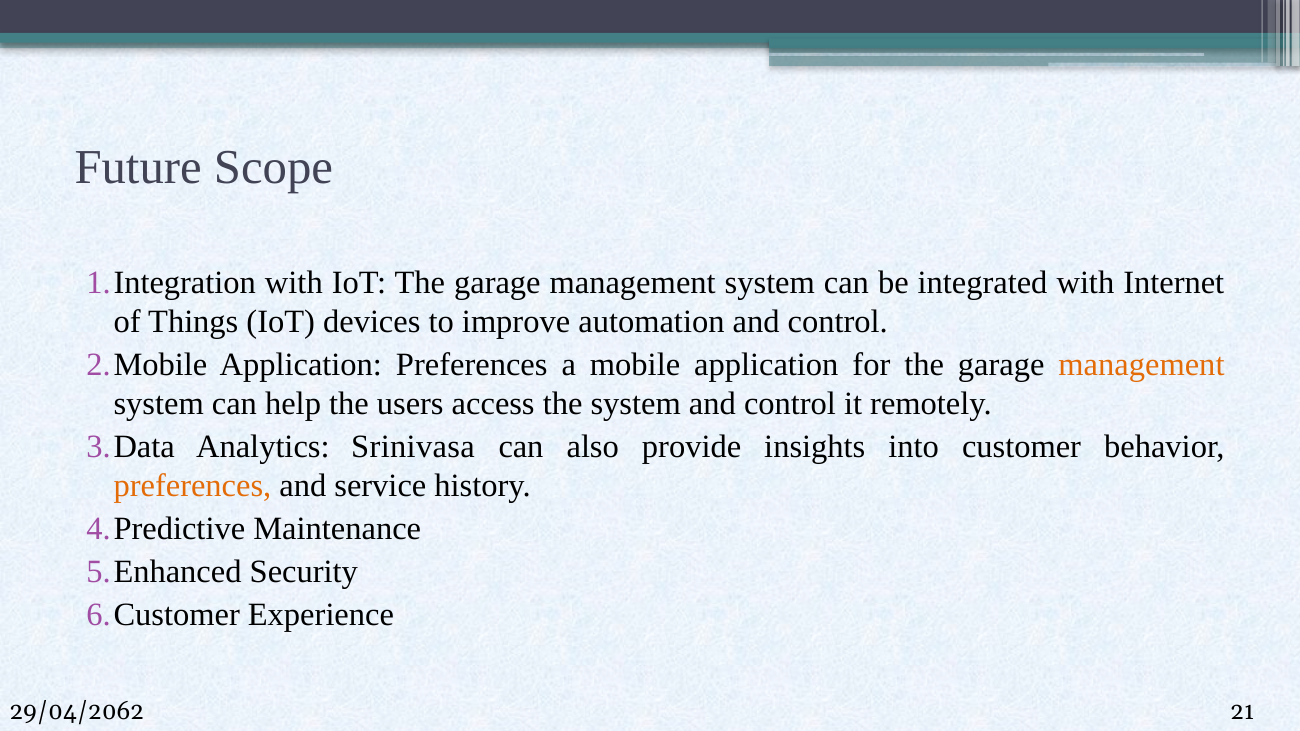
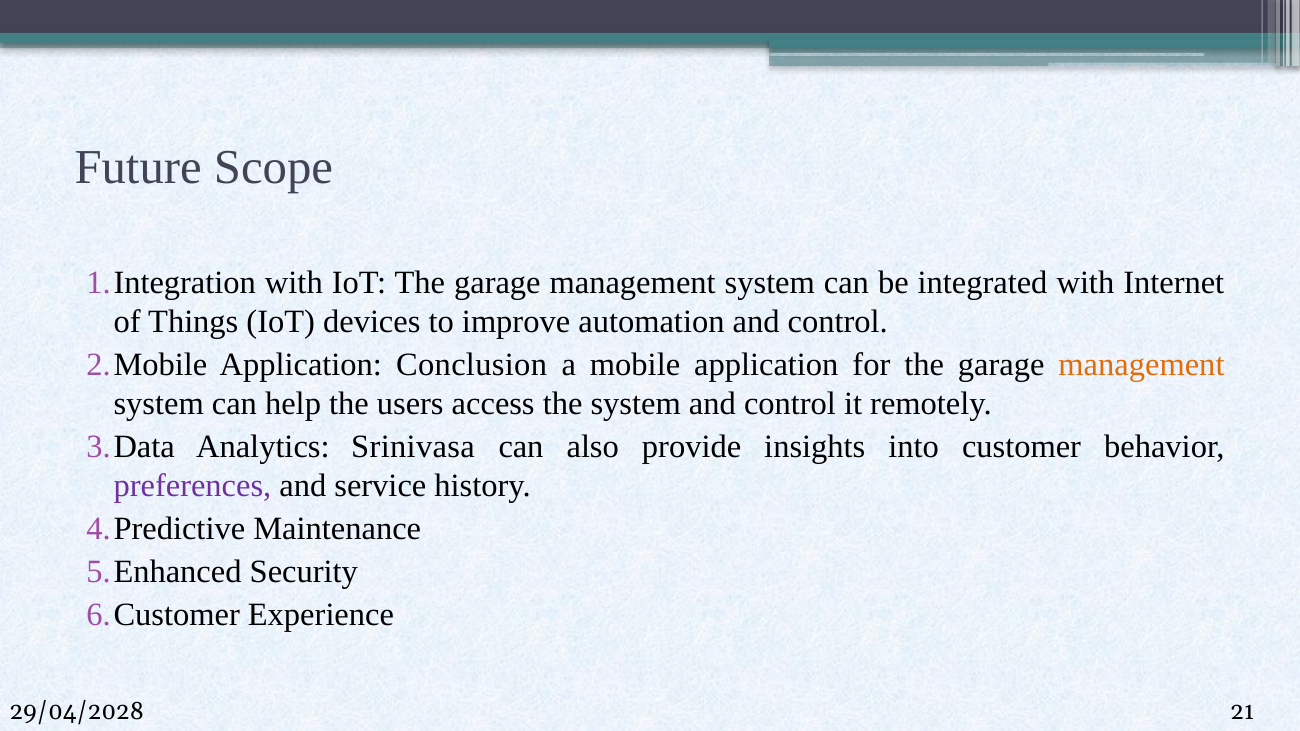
Application Preferences: Preferences -> Conclusion
preferences at (192, 486) colour: orange -> purple
29/04/2062: 29/04/2062 -> 29/04/2028
